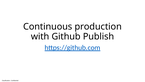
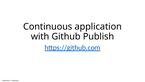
production: production -> application
